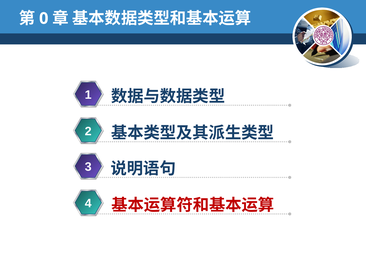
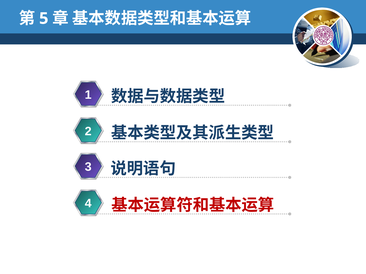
0: 0 -> 5
